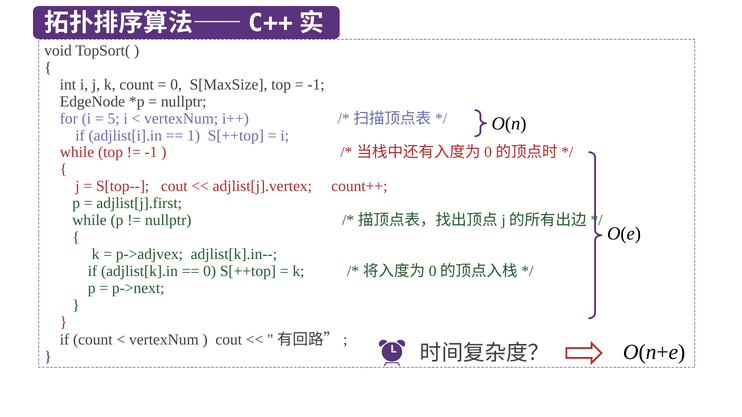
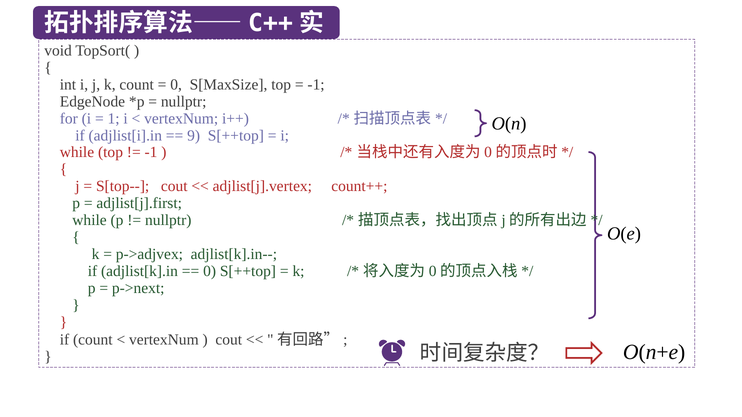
5: 5 -> 1
1: 1 -> 9
